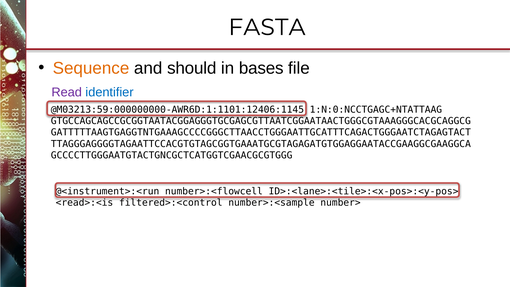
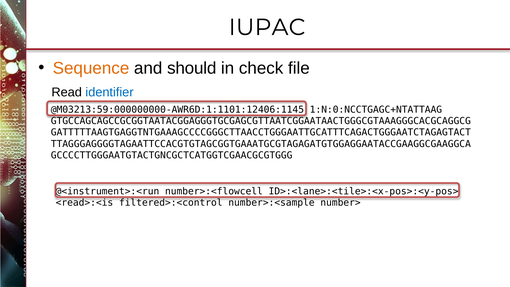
FASTA: FASTA -> IUPAC
bases: bases -> check
Read colour: purple -> black
